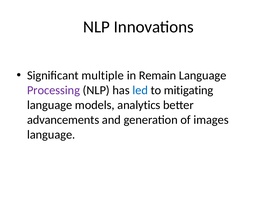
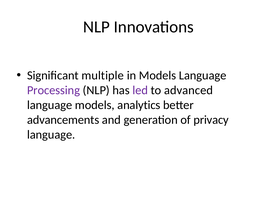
in Remain: Remain -> Models
led colour: blue -> purple
mitigating: mitigating -> advanced
images: images -> privacy
